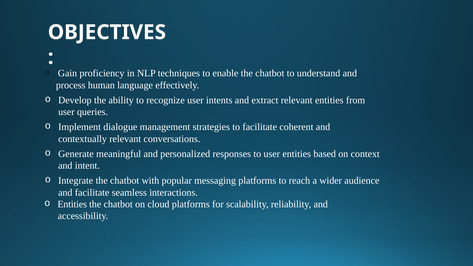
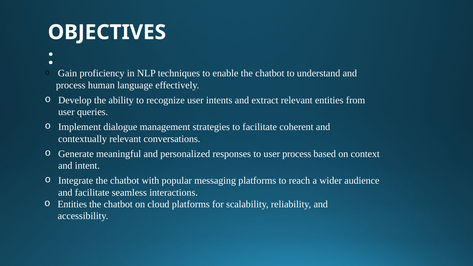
user entities: entities -> process
